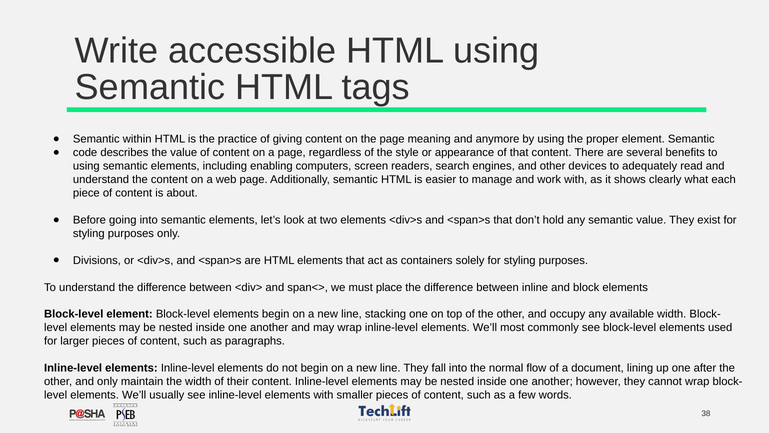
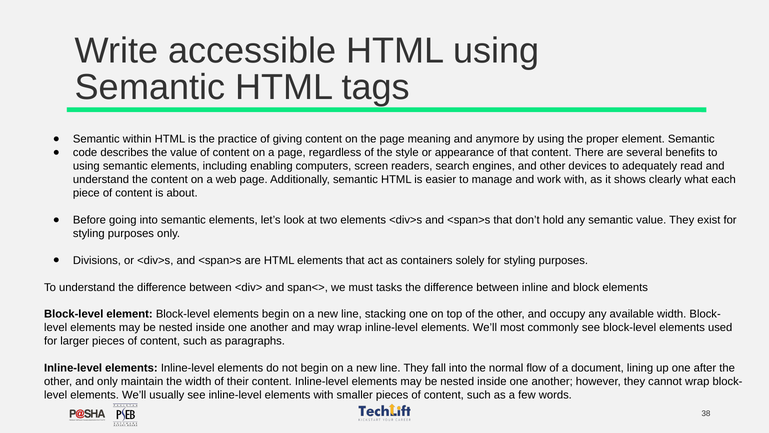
place: place -> tasks
